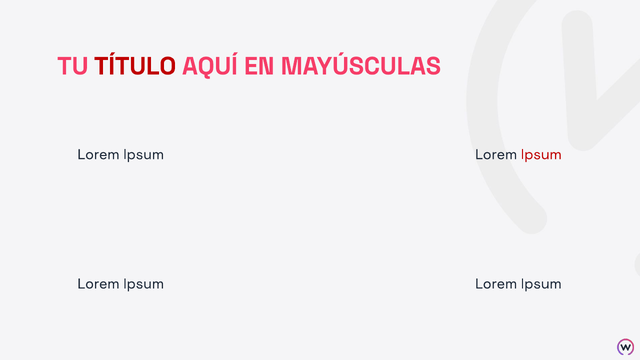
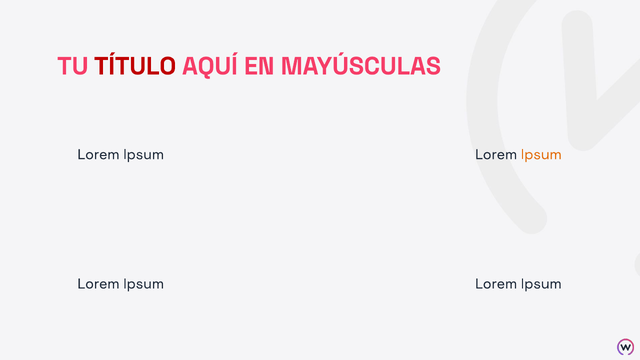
Ipsum at (541, 154) colour: red -> orange
